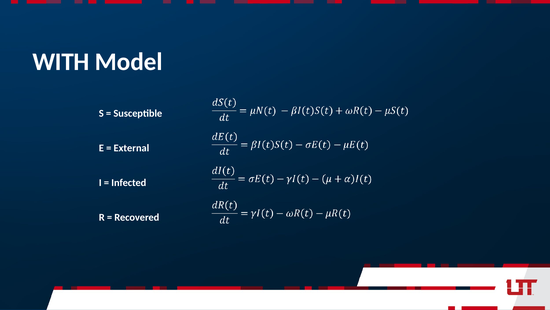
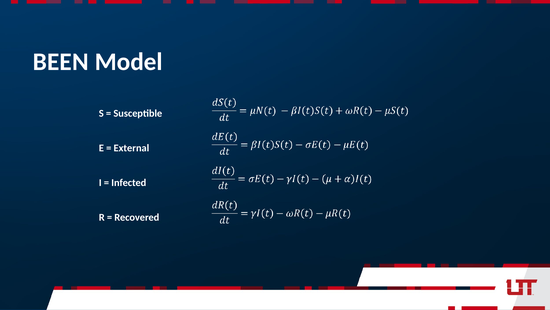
WITH: WITH -> BEEN
